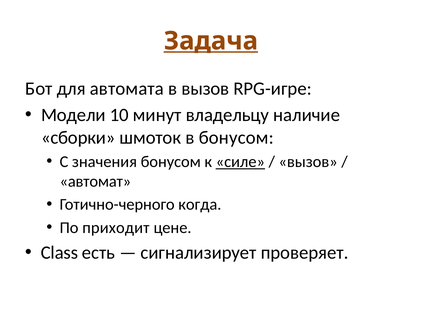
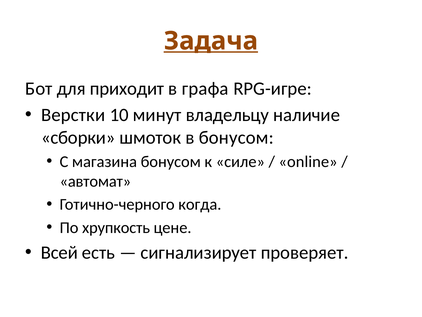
автомата: автомата -> приходит
в вызов: вызов -> графа
Модели: Модели -> Верстки
значения: значения -> магазина
силе underline: present -> none
вызов at (308, 162): вызов -> online
приходит: приходит -> хрупкость
Class: Class -> Всей
